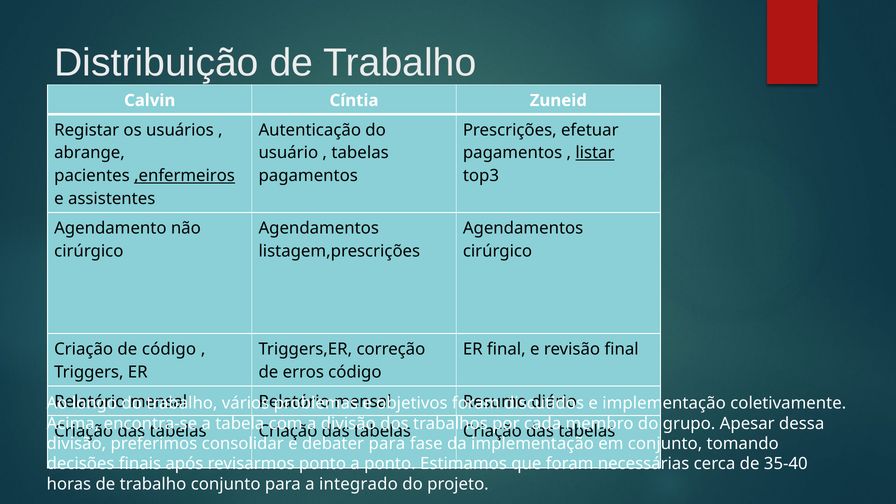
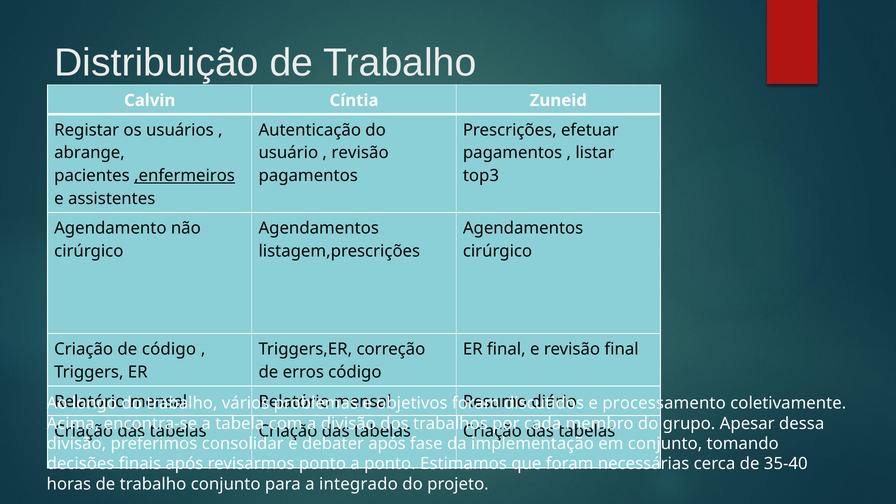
tabelas at (360, 153): tabelas -> revisão
listar underline: present -> none
e implementação: implementação -> processamento
debater para: para -> após
